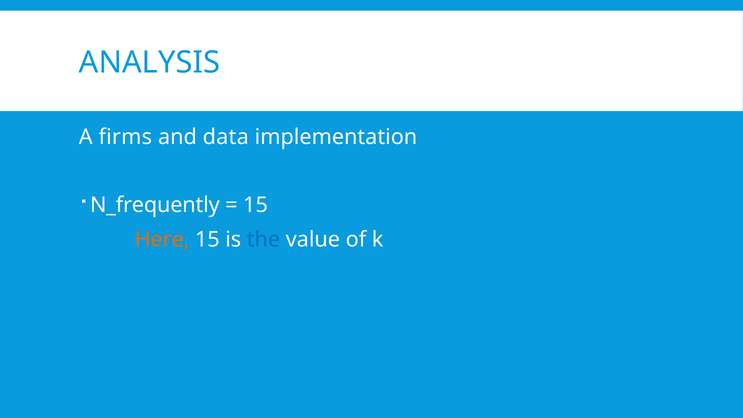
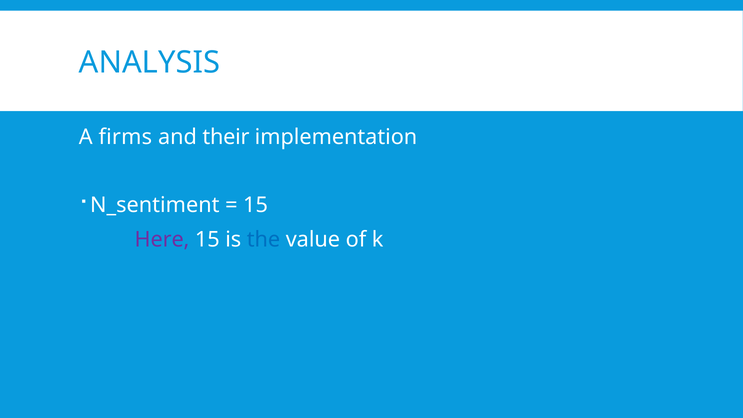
data: data -> their
N_frequently: N_frequently -> N_sentiment
Here colour: orange -> purple
